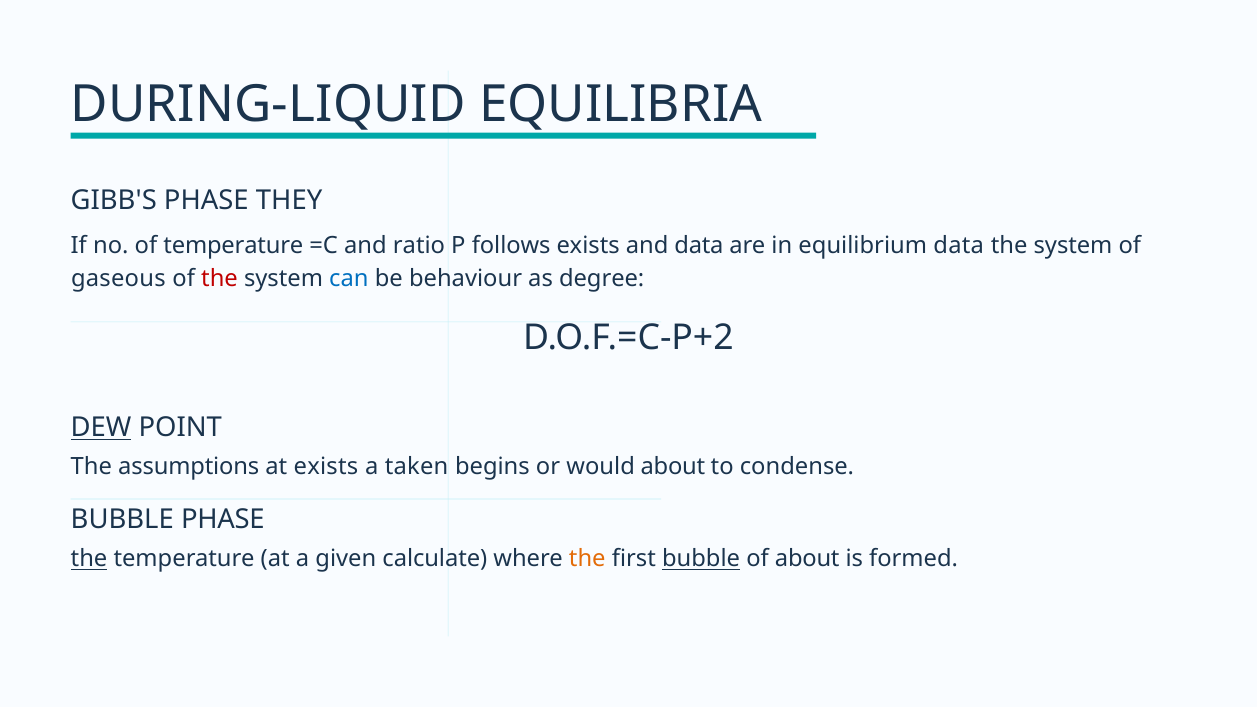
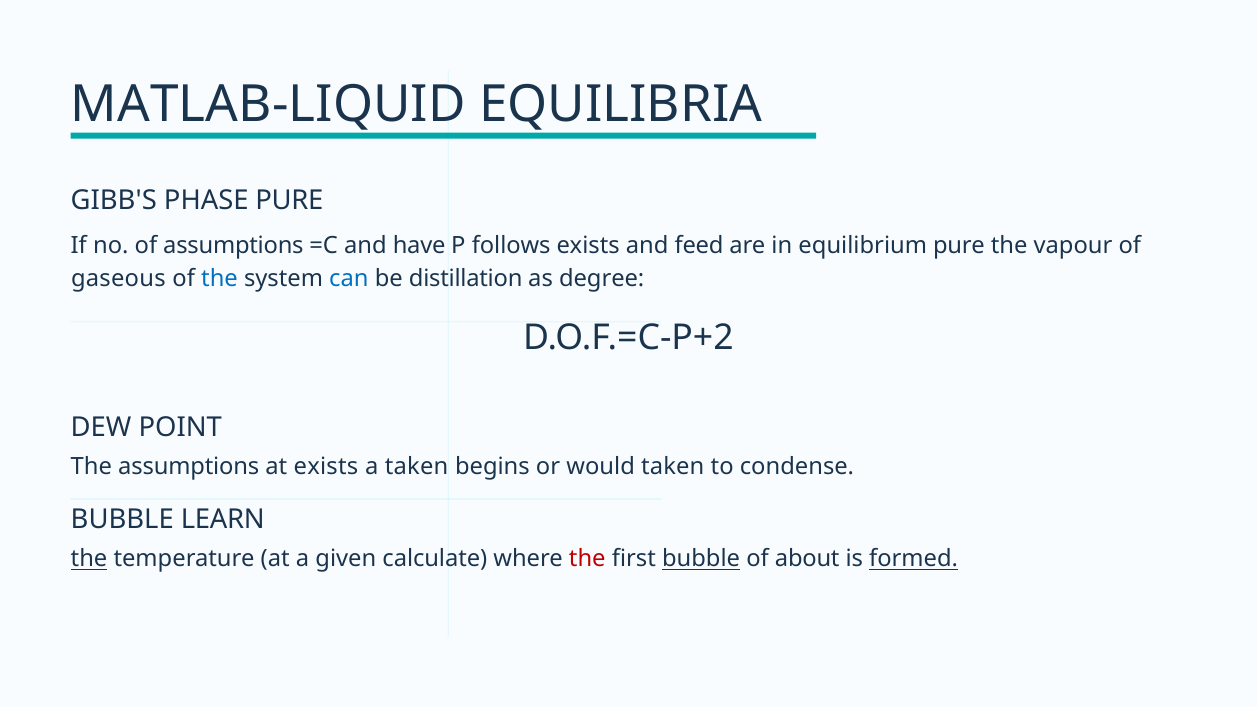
DURING-LIQUID: DURING-LIQUID -> MATLAB-LIQUID
PHASE THEY: THEY -> PURE
of temperature: temperature -> assumptions
ratio: ratio -> have
and data: data -> feed
equilibrium data: data -> pure
system at (1073, 245): system -> vapour
the at (220, 278) colour: red -> blue
behaviour: behaviour -> distillation
DEW underline: present -> none
would about: about -> taken
BUBBLE PHASE: PHASE -> LEARN
the at (587, 559) colour: orange -> red
formed underline: none -> present
